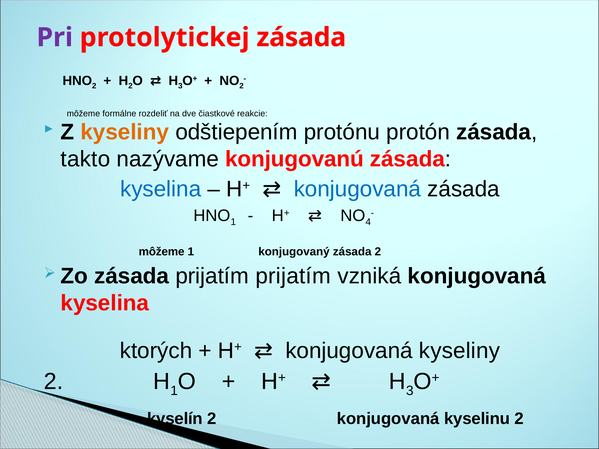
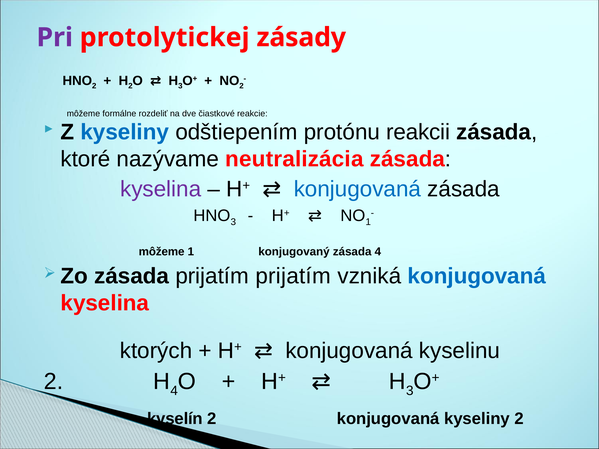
protolytickej zásada: zásada -> zásady
kyseliny at (125, 132) colour: orange -> blue
protón: protón -> reakcii
takto: takto -> ktoré
konjugovanú: konjugovanú -> neutralizácia
kyselina at (161, 189) colour: blue -> purple
1 at (233, 222): 1 -> 3
4 at (368, 222): 4 -> 1
zásada 2: 2 -> 4
konjugovaná at (477, 276) colour: black -> blue
konjugovaná kyseliny: kyseliny -> kyselinu
1 at (174, 391): 1 -> 4
konjugovaná kyselinu: kyselinu -> kyseliny
